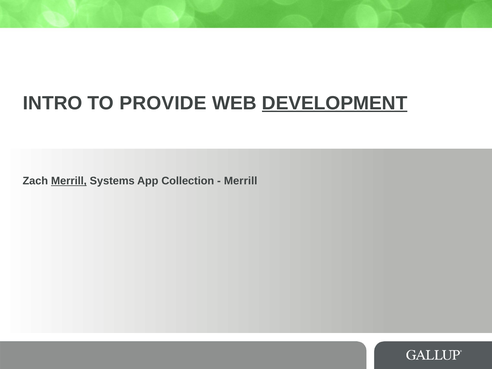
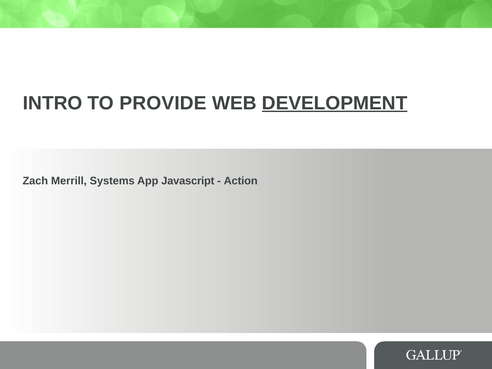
Merrill at (69, 181) underline: present -> none
Collection: Collection -> Javascript
Merrill at (241, 181): Merrill -> Action
